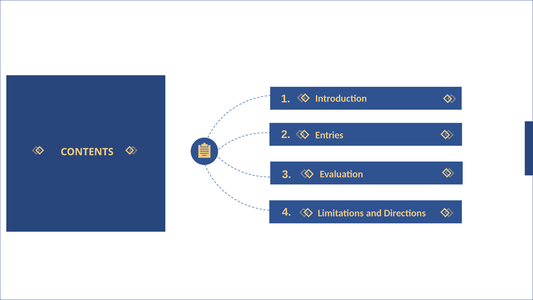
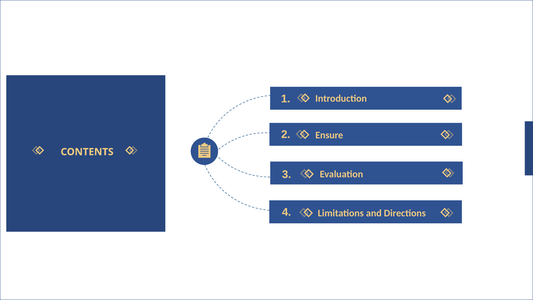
Entries: Entries -> Ensure
